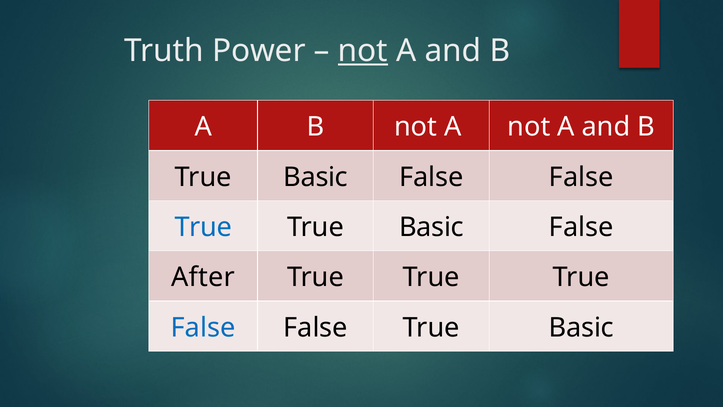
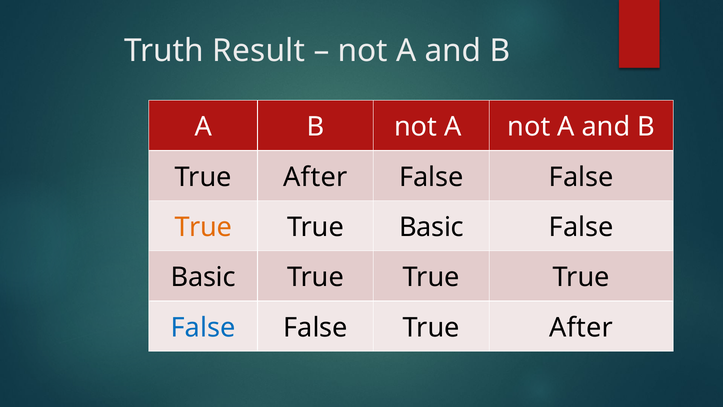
Power: Power -> Result
not at (363, 51) underline: present -> none
Basic at (316, 177): Basic -> After
True at (203, 227) colour: blue -> orange
After at (203, 277): After -> Basic
False True Basic: Basic -> After
